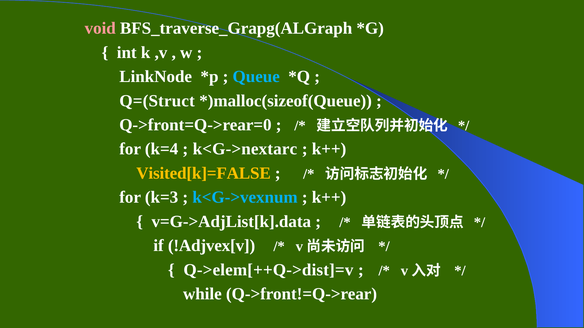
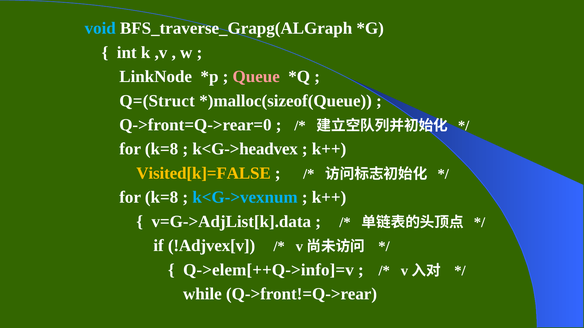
void colour: pink -> light blue
Queue colour: light blue -> pink
k=4 at (162, 149): k=4 -> k=8
k<G->nextarc: k<G->nextarc -> k<G->headvex
k=3 at (162, 198): k=3 -> k=8
Q->elem[++Q->dist]=v: Q->elem[++Q->dist]=v -> Q->elem[++Q->info]=v
